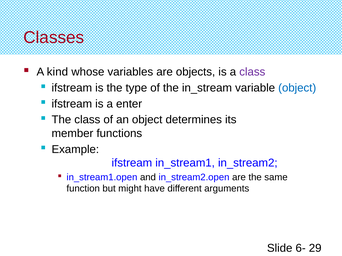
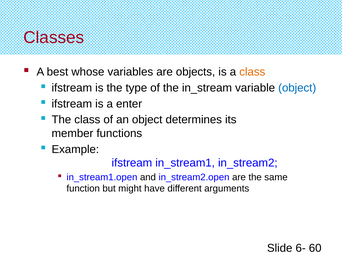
kind: kind -> best
class at (252, 72) colour: purple -> orange
29: 29 -> 60
